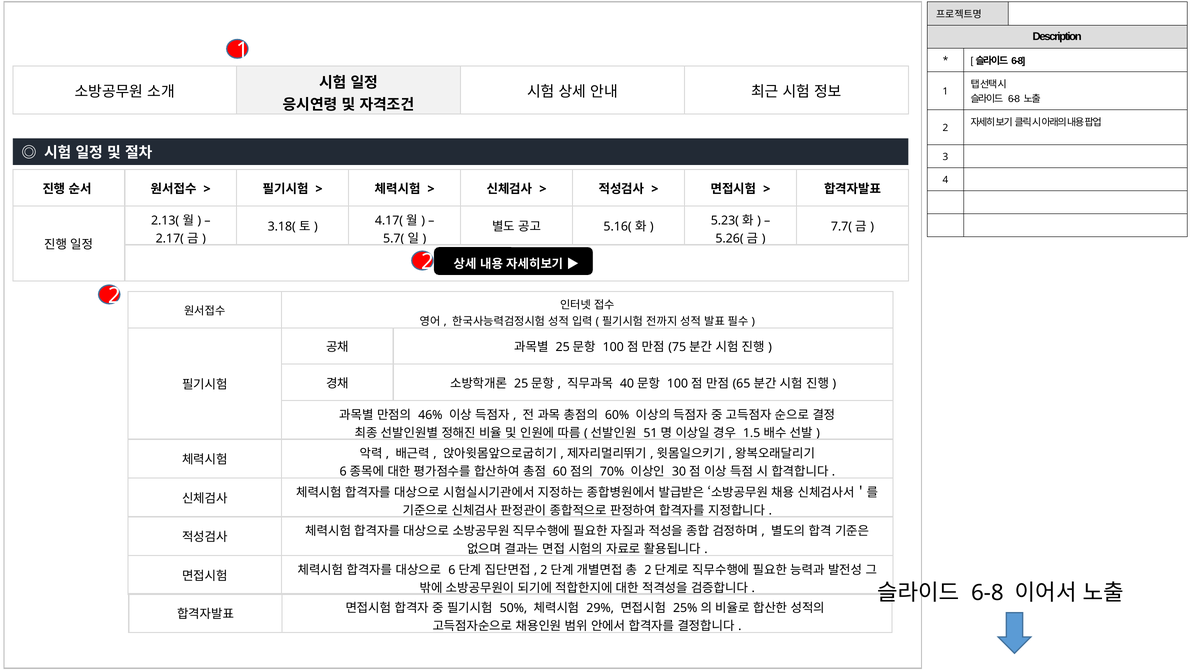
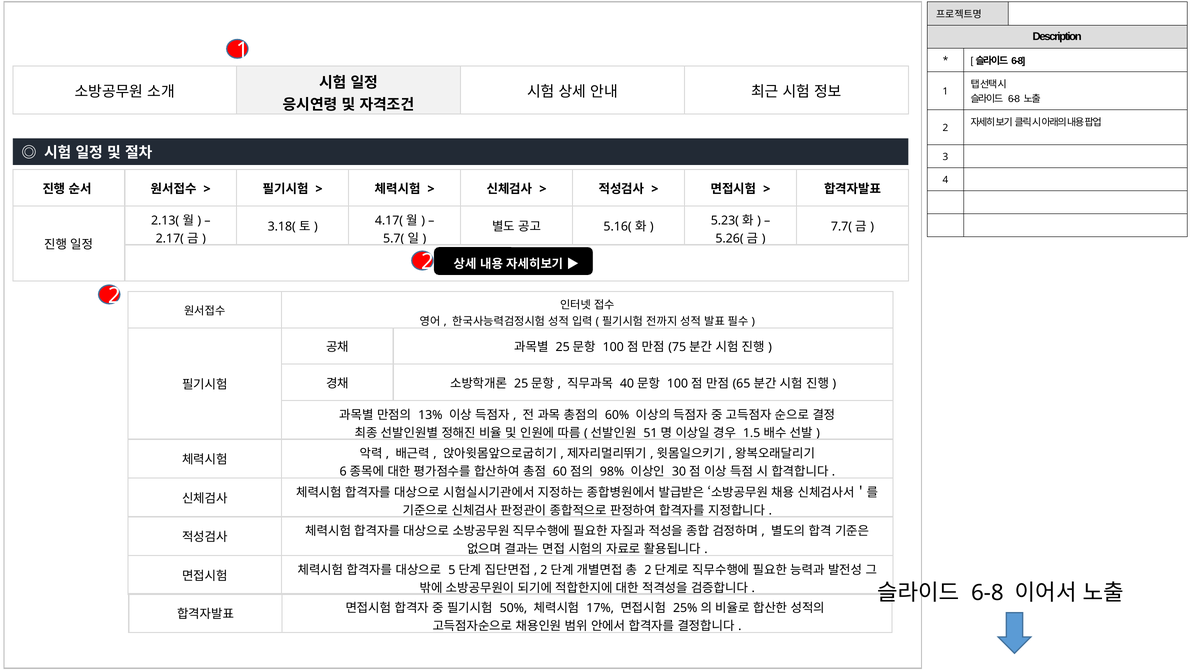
46%: 46% -> 13%
70%: 70% -> 98%
6 at (452, 570): 6 -> 5
29%: 29% -> 17%
